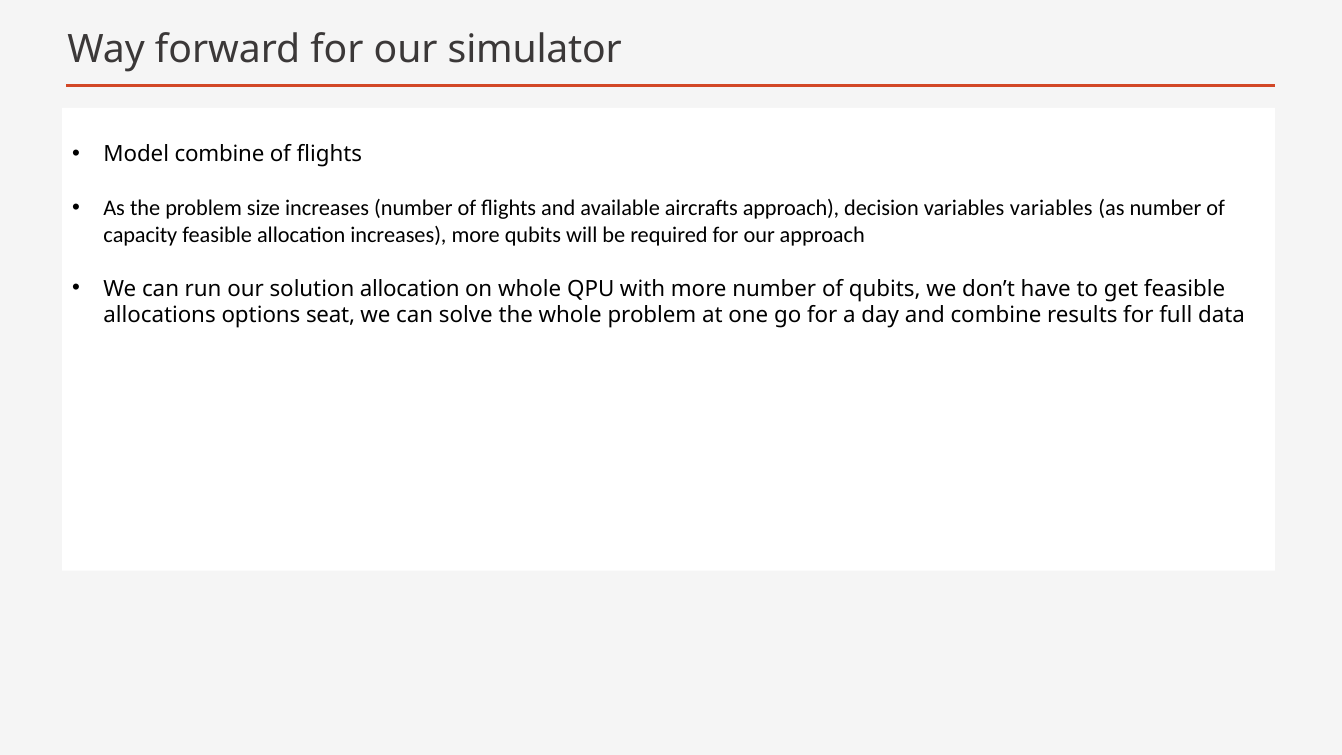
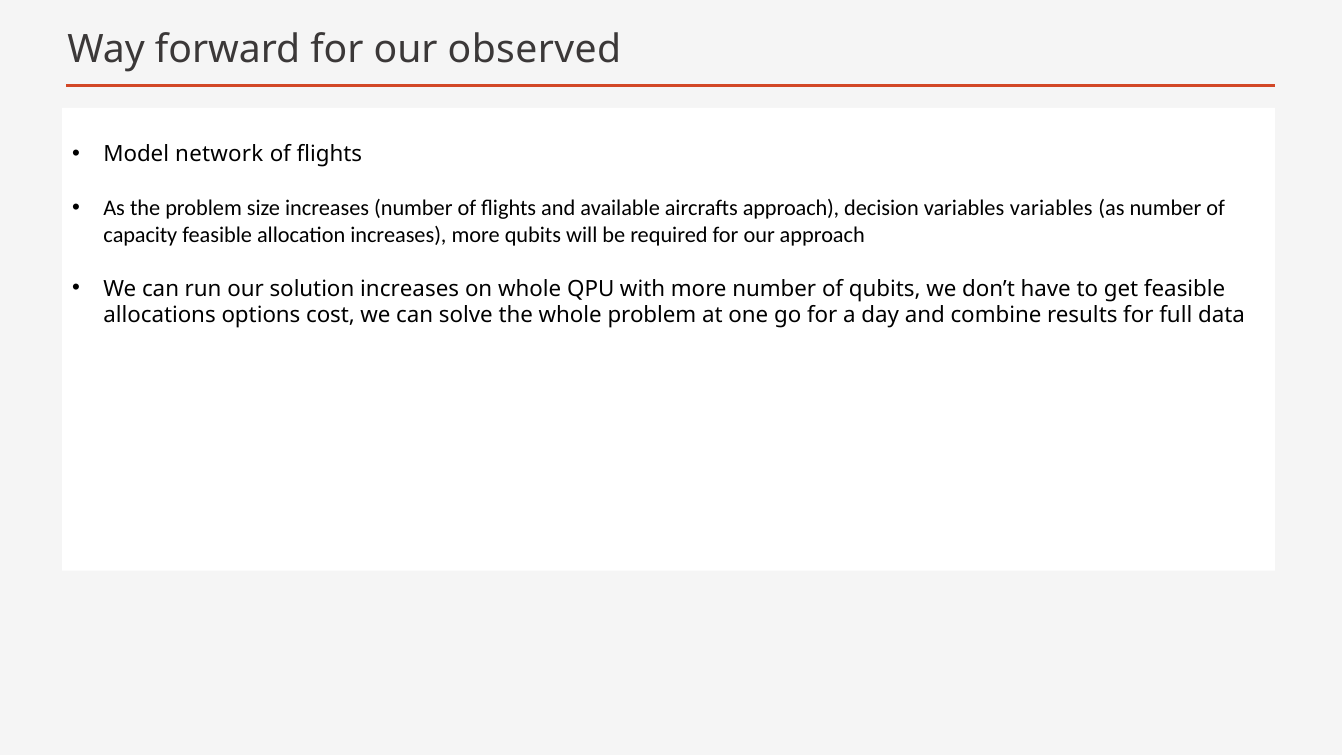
simulator: simulator -> observed
Model combine: combine -> network
solution allocation: allocation -> increases
seat: seat -> cost
